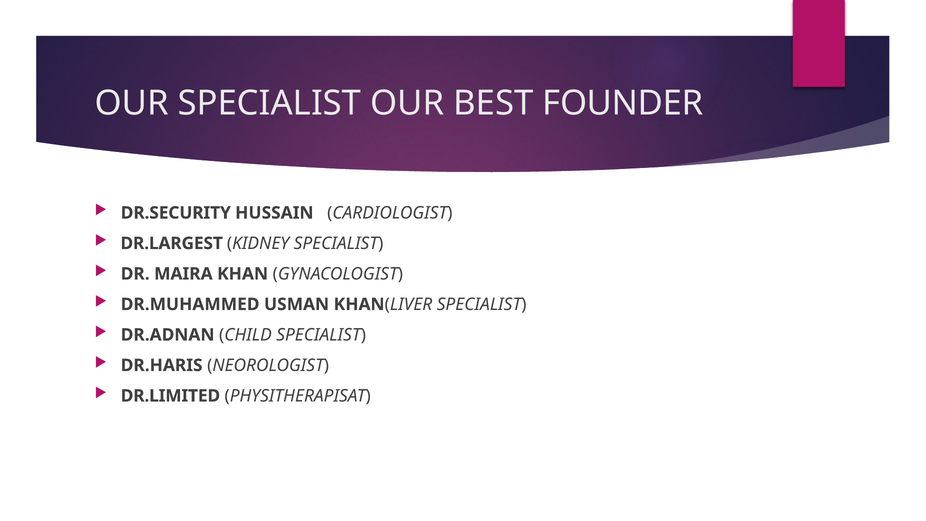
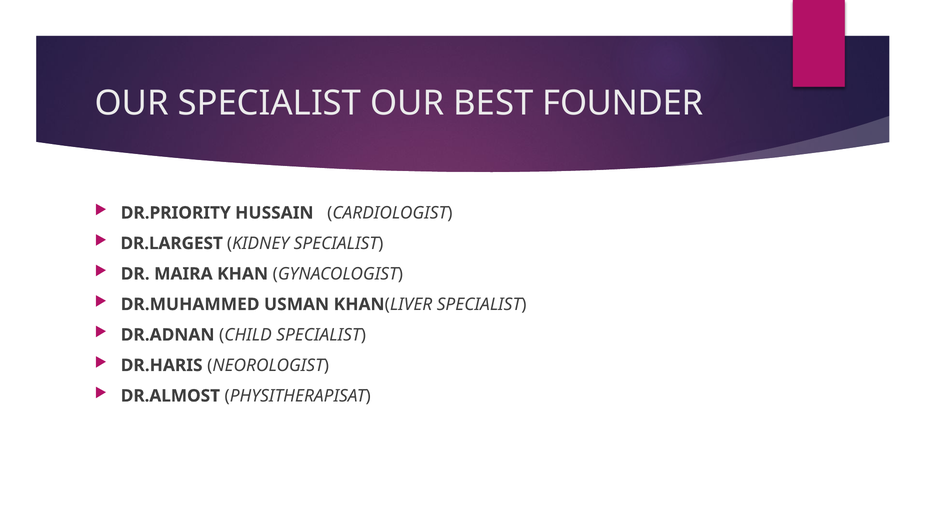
DR.SECURITY: DR.SECURITY -> DR.PRIORITY
DR.LIMITED: DR.LIMITED -> DR.ALMOST
